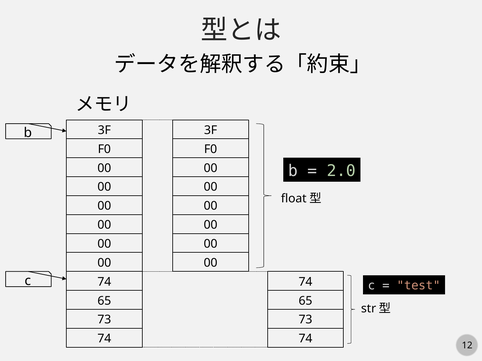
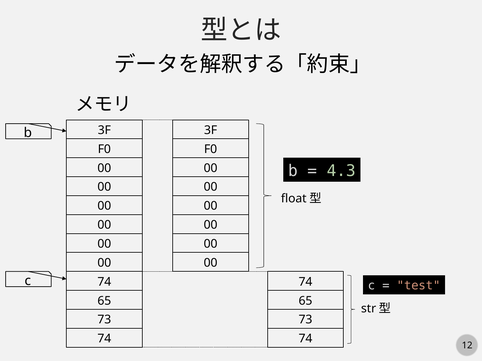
2.0: 2.0 -> 4.3
